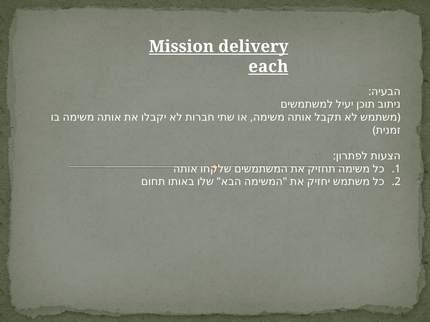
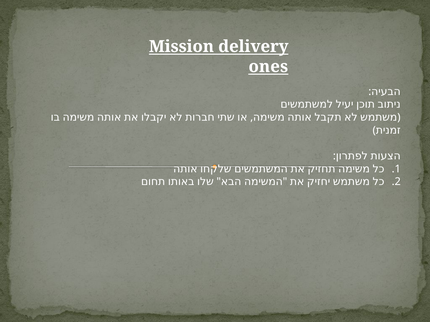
each: each -> ones
